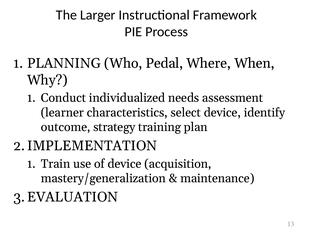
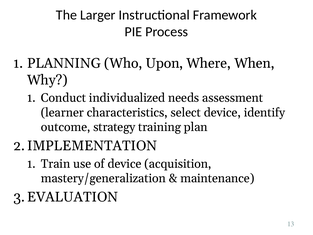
Pedal: Pedal -> Upon
